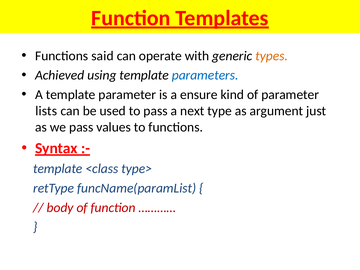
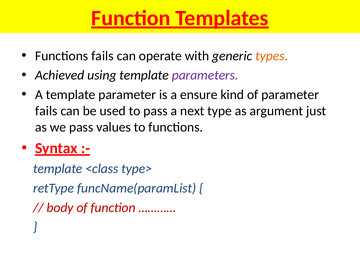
Functions said: said -> fails
parameters colour: blue -> purple
lists at (46, 111): lists -> fails
